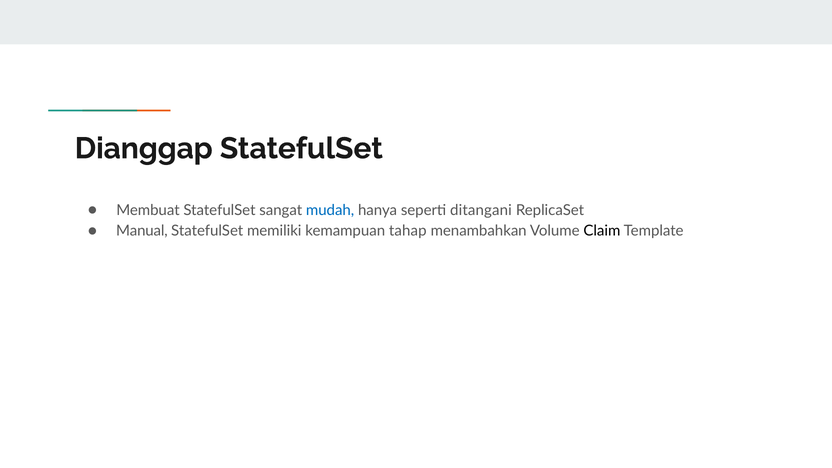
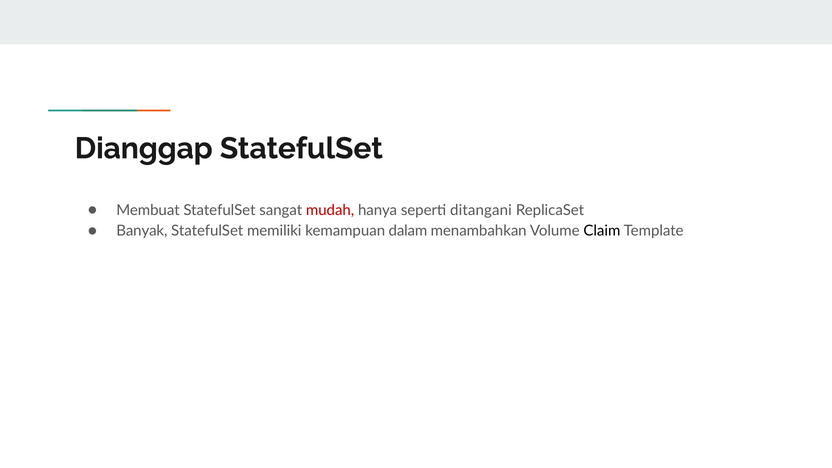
mudah colour: blue -> red
Manual: Manual -> Banyak
tahap: tahap -> dalam
